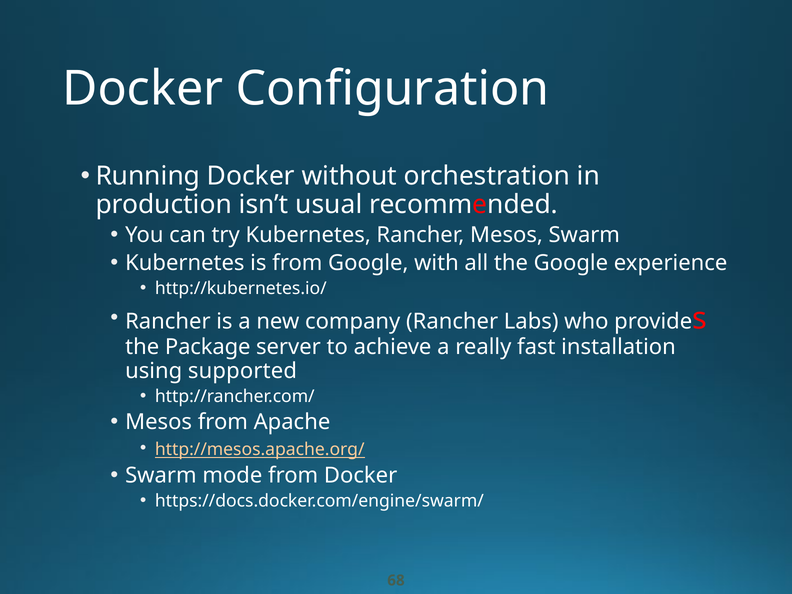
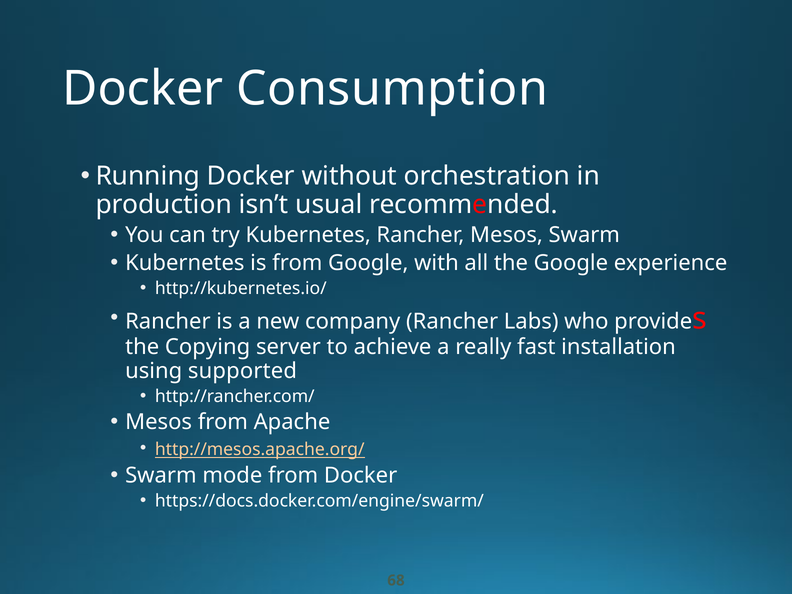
Configuration: Configuration -> Consumption
Package: Package -> Copying
